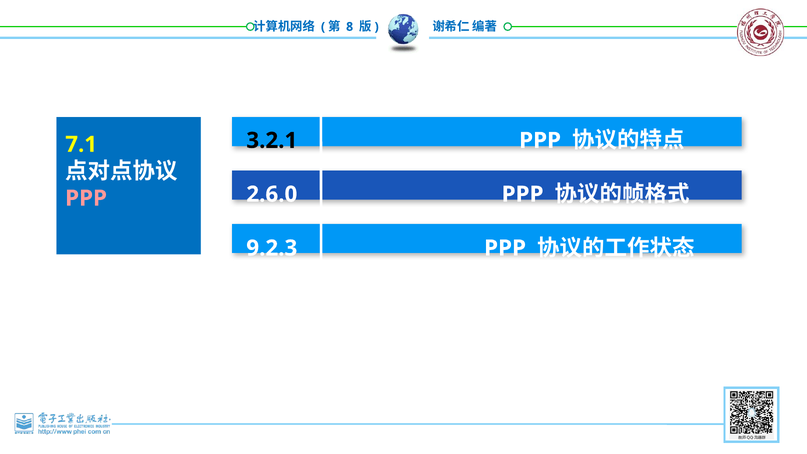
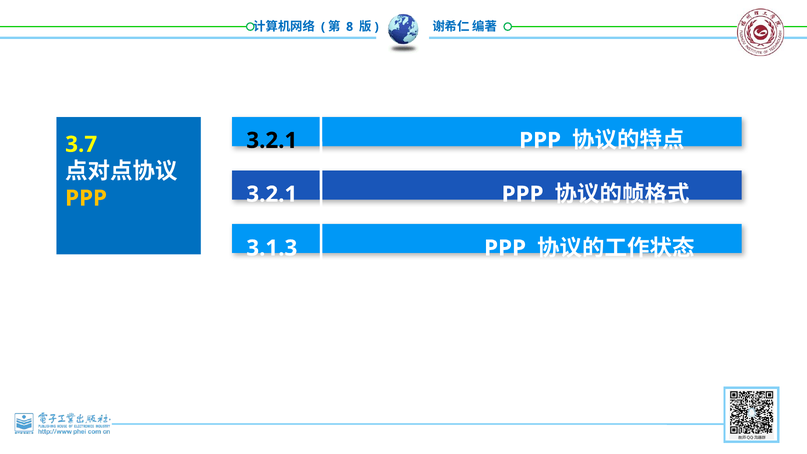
7.1: 7.1 -> 3.7
2.6.0 at (272, 194): 2.6.0 -> 3.2.1
PPP at (86, 198) colour: pink -> yellow
9.2.3: 9.2.3 -> 3.1.3
